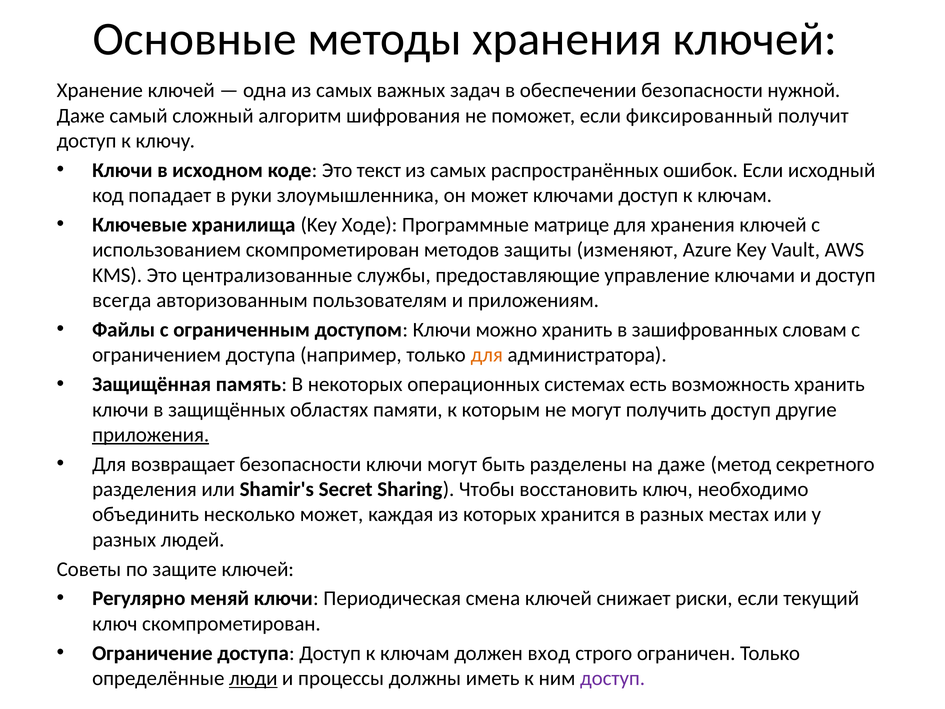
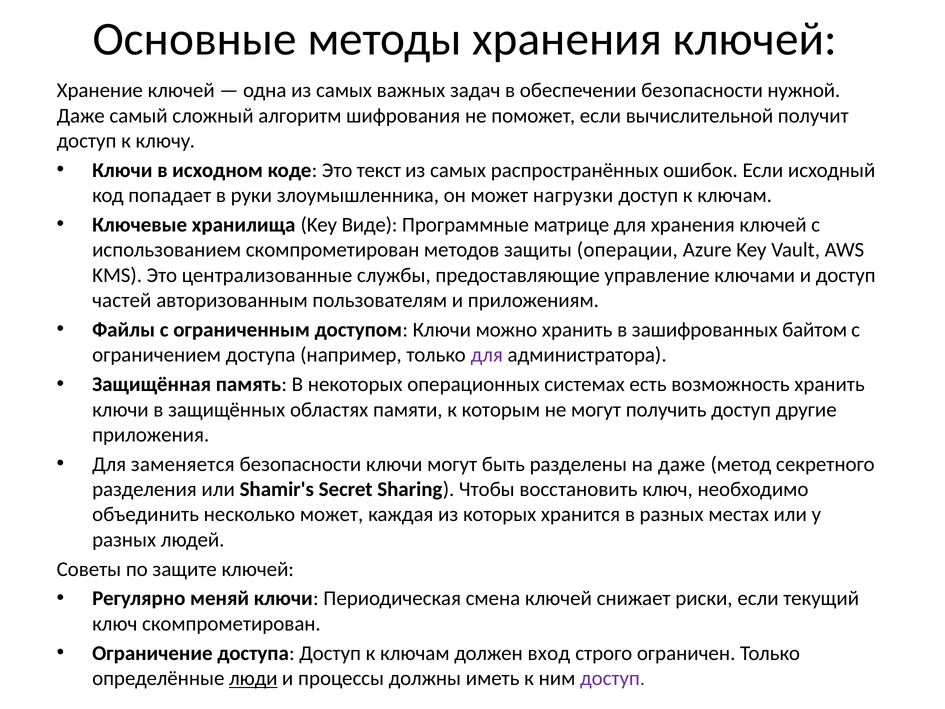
фиксированный: фиксированный -> вычислительной
может ключами: ключами -> нагрузки
Ходе: Ходе -> Виде
изменяют: изменяют -> операции
всегда: всегда -> частей
словам: словам -> байтом
для at (487, 355) colour: orange -> purple
приложения underline: present -> none
возвращает: возвращает -> заменяется
